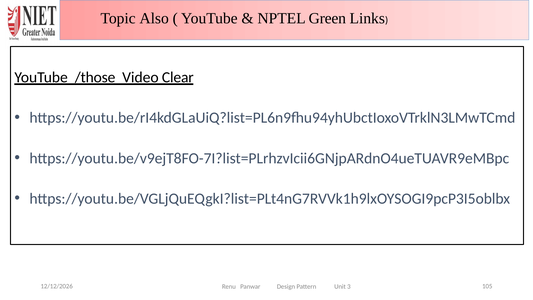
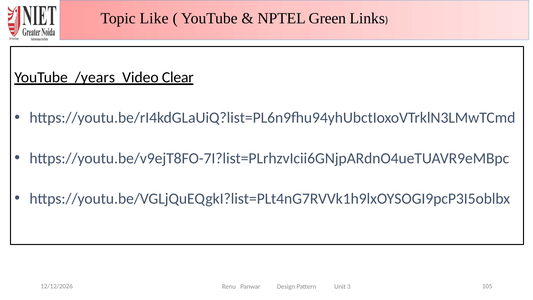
Also: Also -> Like
/those: /those -> /years
